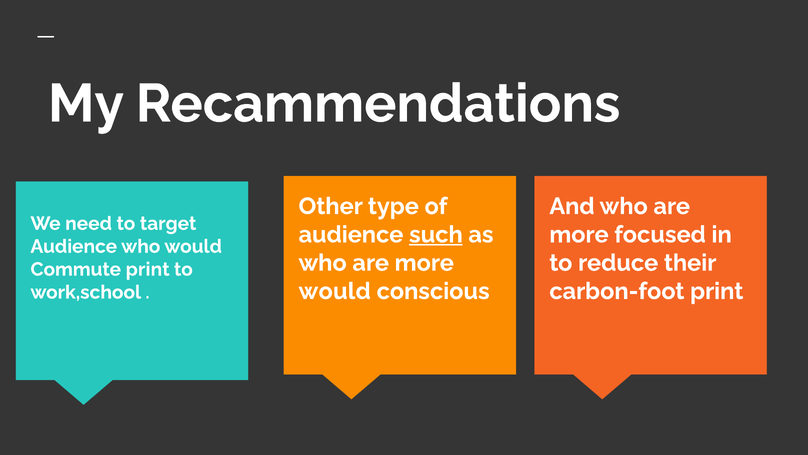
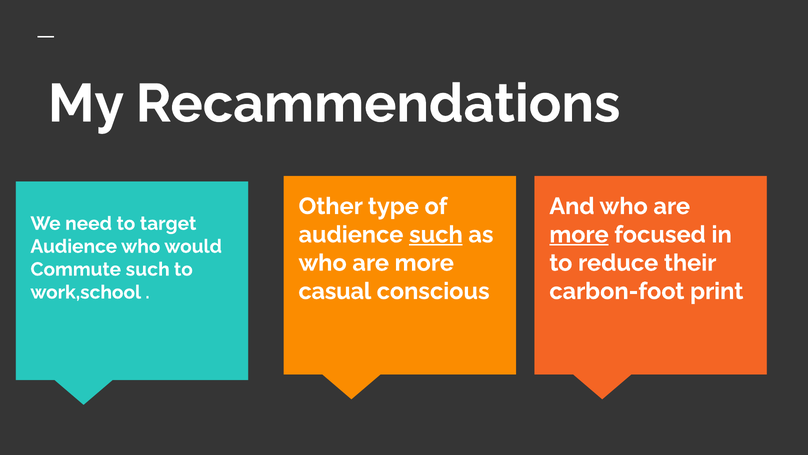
more at (579, 234) underline: none -> present
Commute print: print -> such
would at (335, 291): would -> casual
